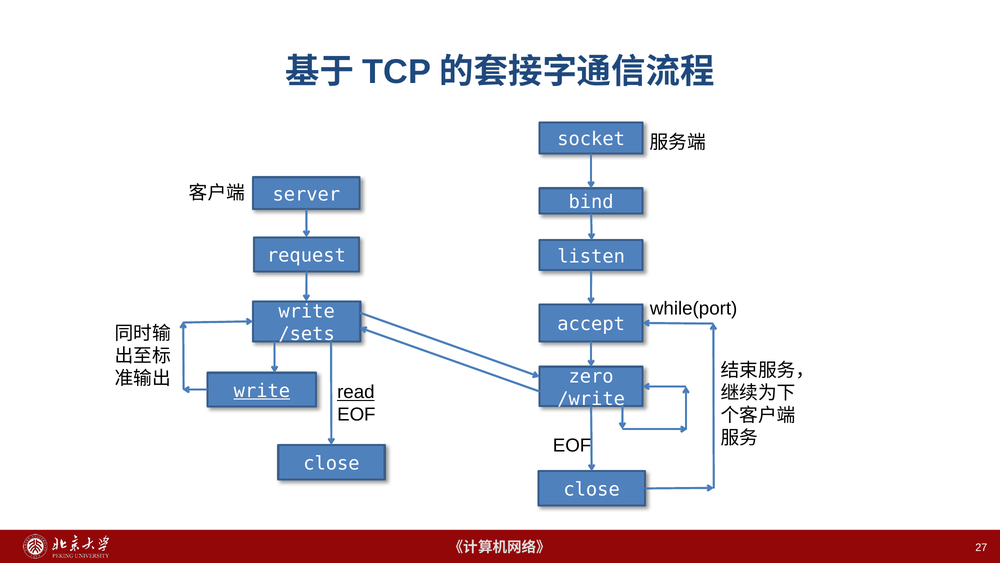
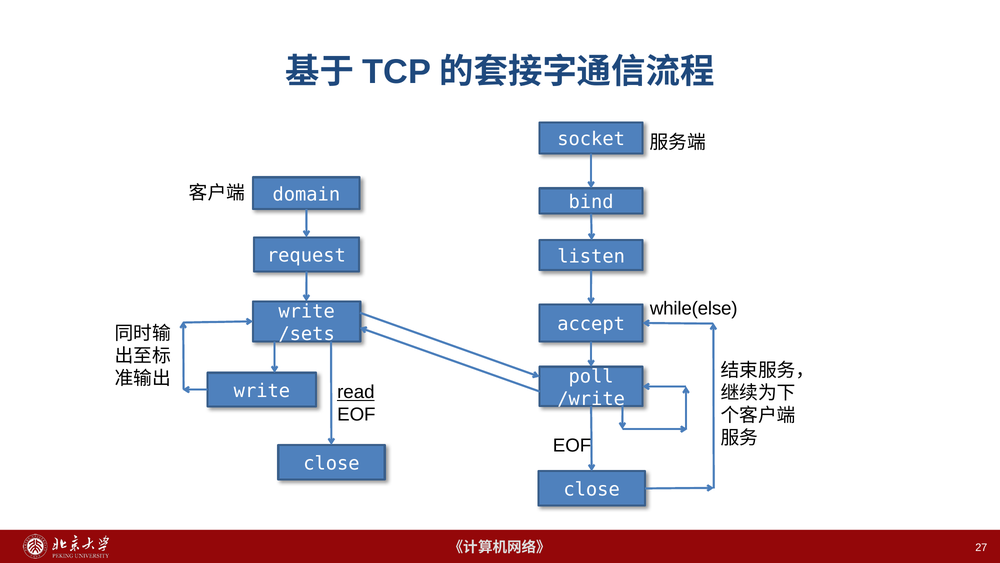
server: server -> domain
while(port: while(port -> while(else
zero: zero -> poll
write at (262, 391) underline: present -> none
